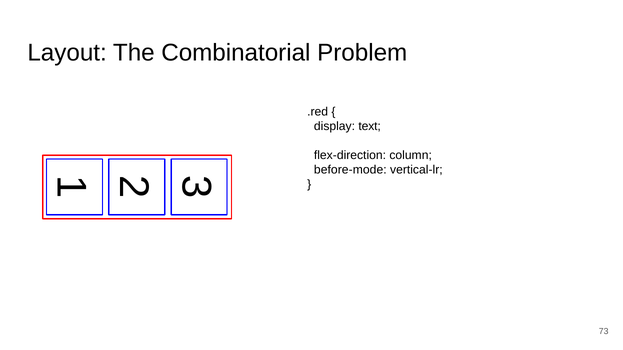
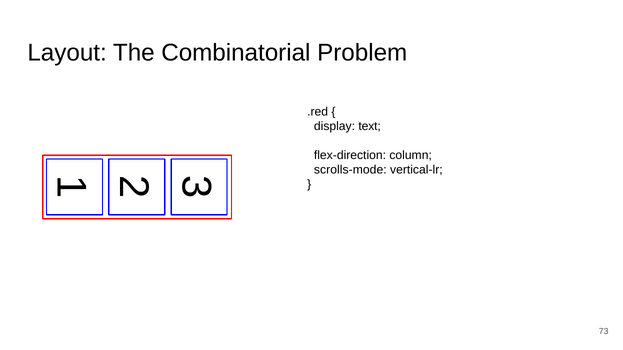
before-mode: before-mode -> scrolls-mode
